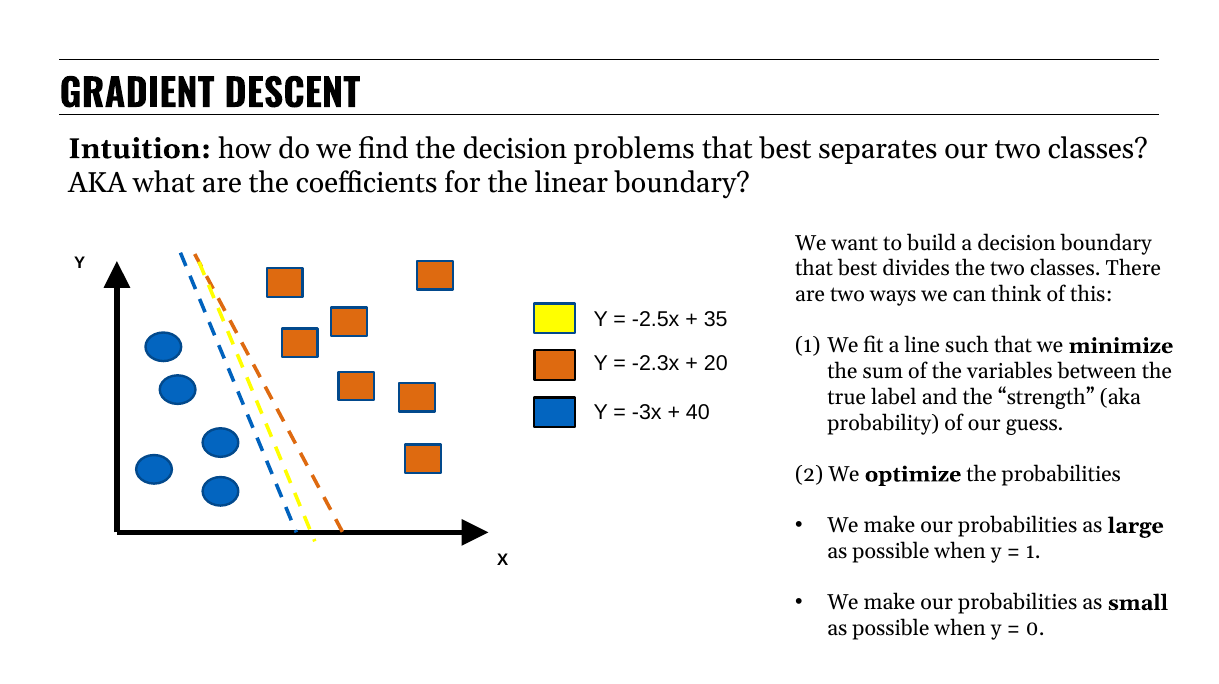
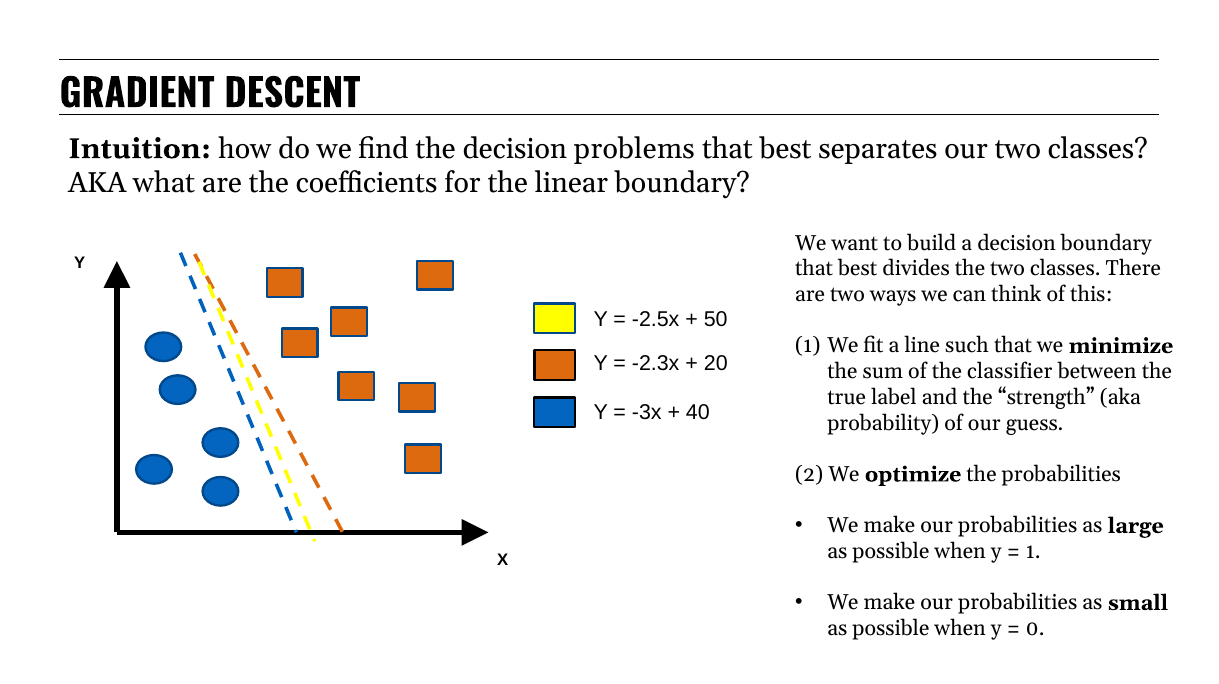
35: 35 -> 50
variables: variables -> classifier
